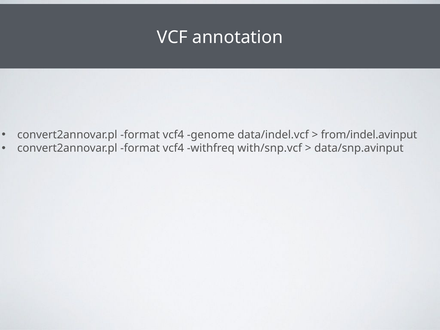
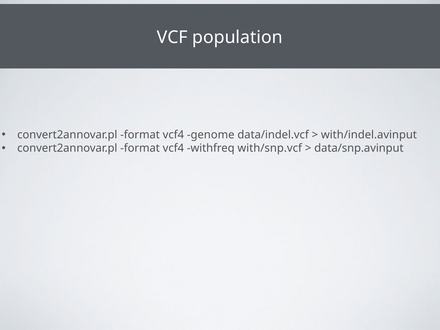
annotation: annotation -> population
from/indel.avinput: from/indel.avinput -> with/indel.avinput
